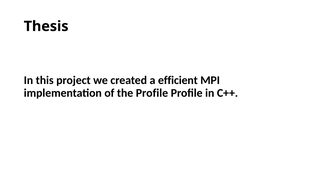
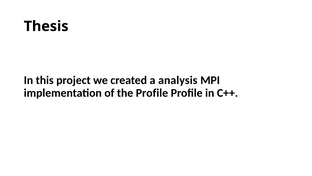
efficient: efficient -> analysis
